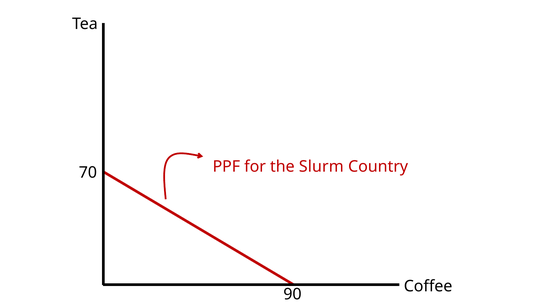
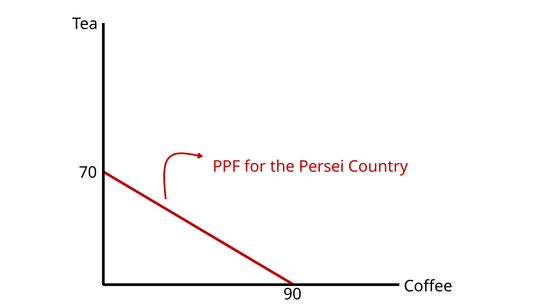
Slurm: Slurm -> Persei
